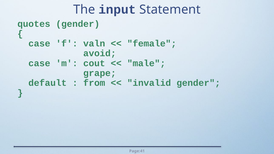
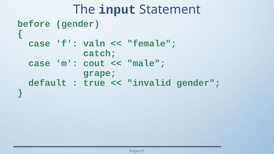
quotes: quotes -> before
avoid: avoid -> catch
from: from -> true
